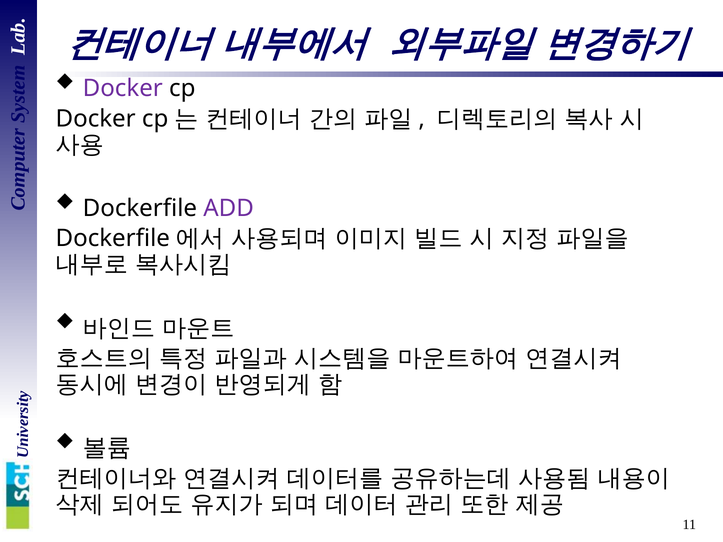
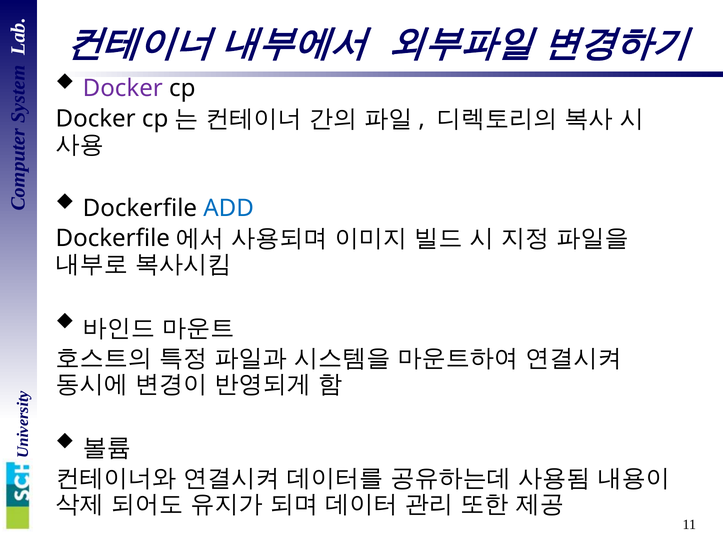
ADD colour: purple -> blue
